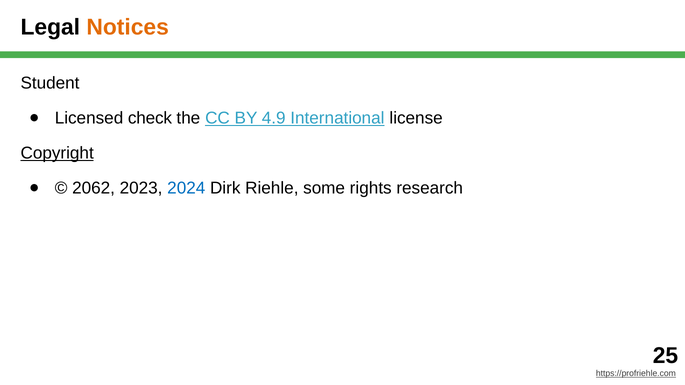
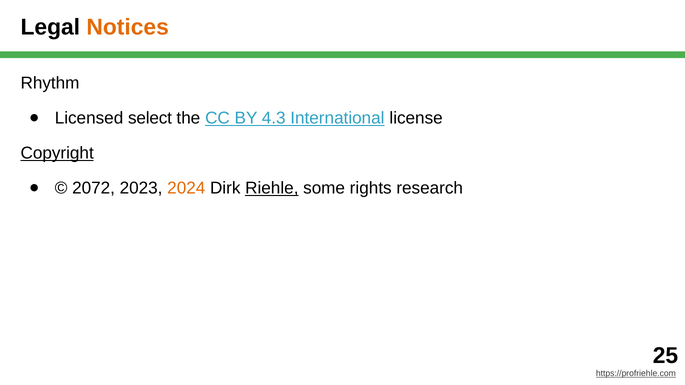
Student: Student -> Rhythm
check: check -> select
4.9: 4.9 -> 4.3
2062: 2062 -> 2072
2024 colour: blue -> orange
Riehle underline: none -> present
